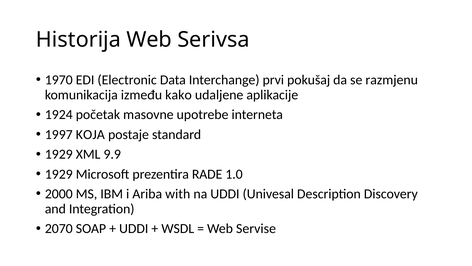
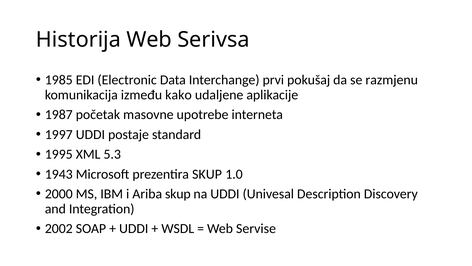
1970: 1970 -> 1985
1924: 1924 -> 1987
1997 KOJA: KOJA -> UDDI
1929 at (59, 154): 1929 -> 1995
9.9: 9.9 -> 5.3
1929 at (59, 174): 1929 -> 1943
prezentira RADE: RADE -> SKUP
Ariba with: with -> skup
2070: 2070 -> 2002
